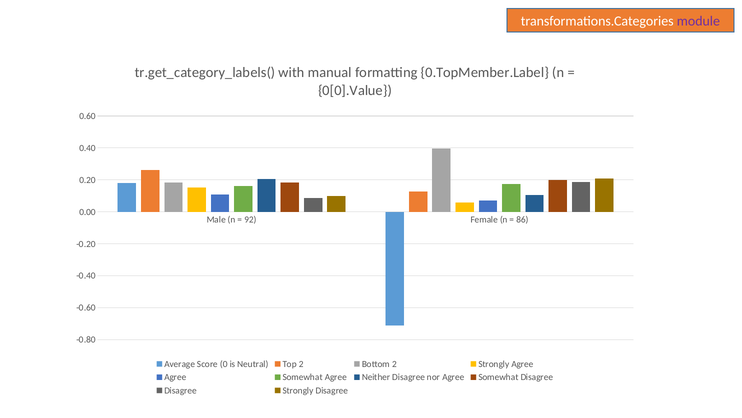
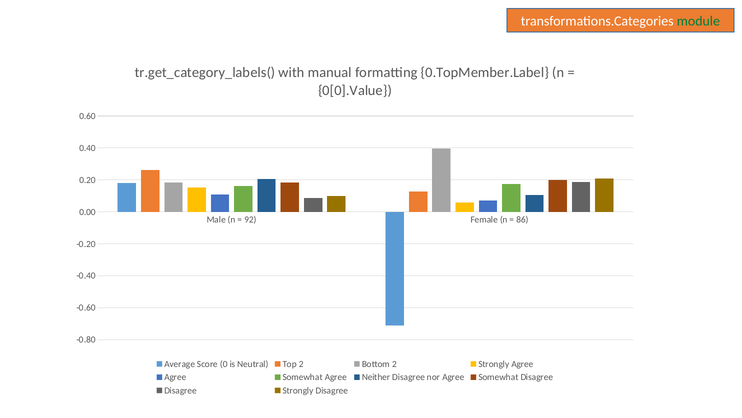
module colour: purple -> green
